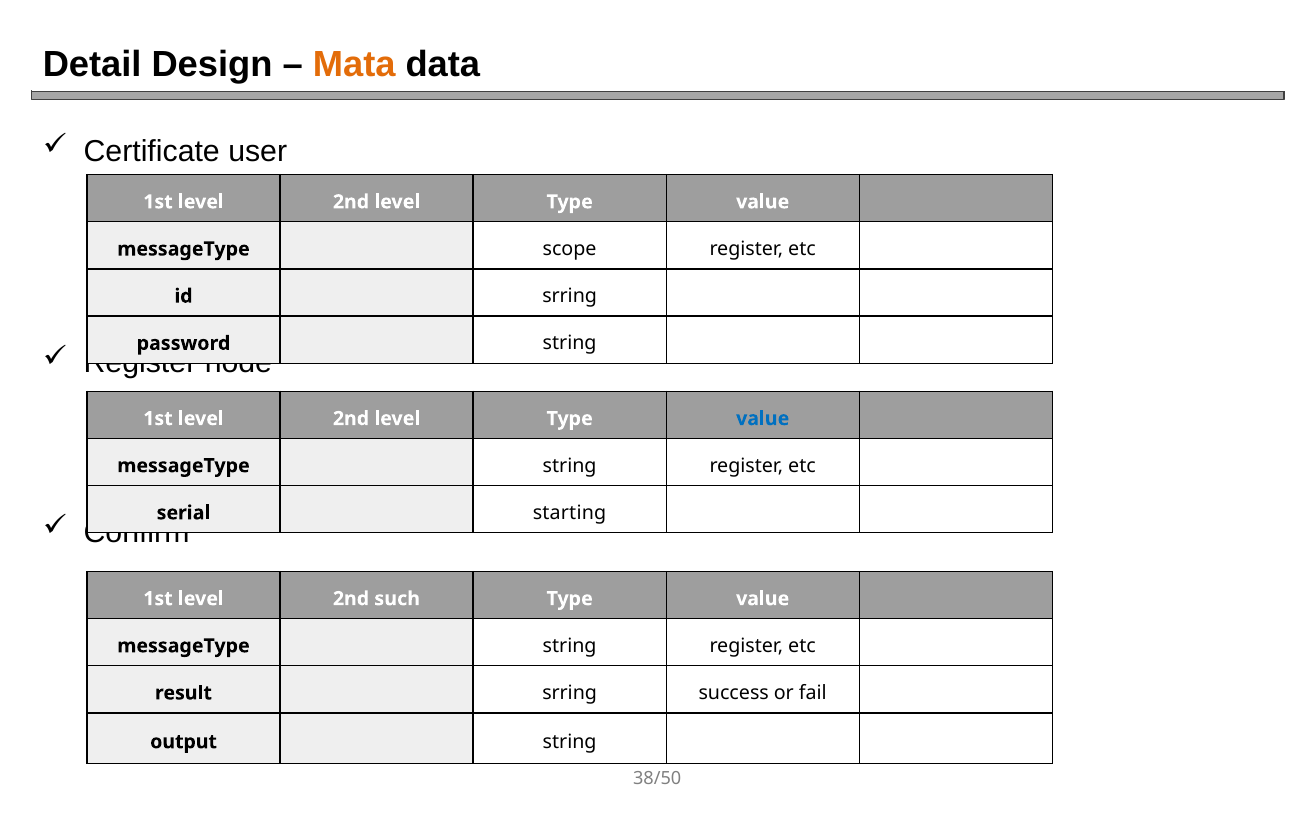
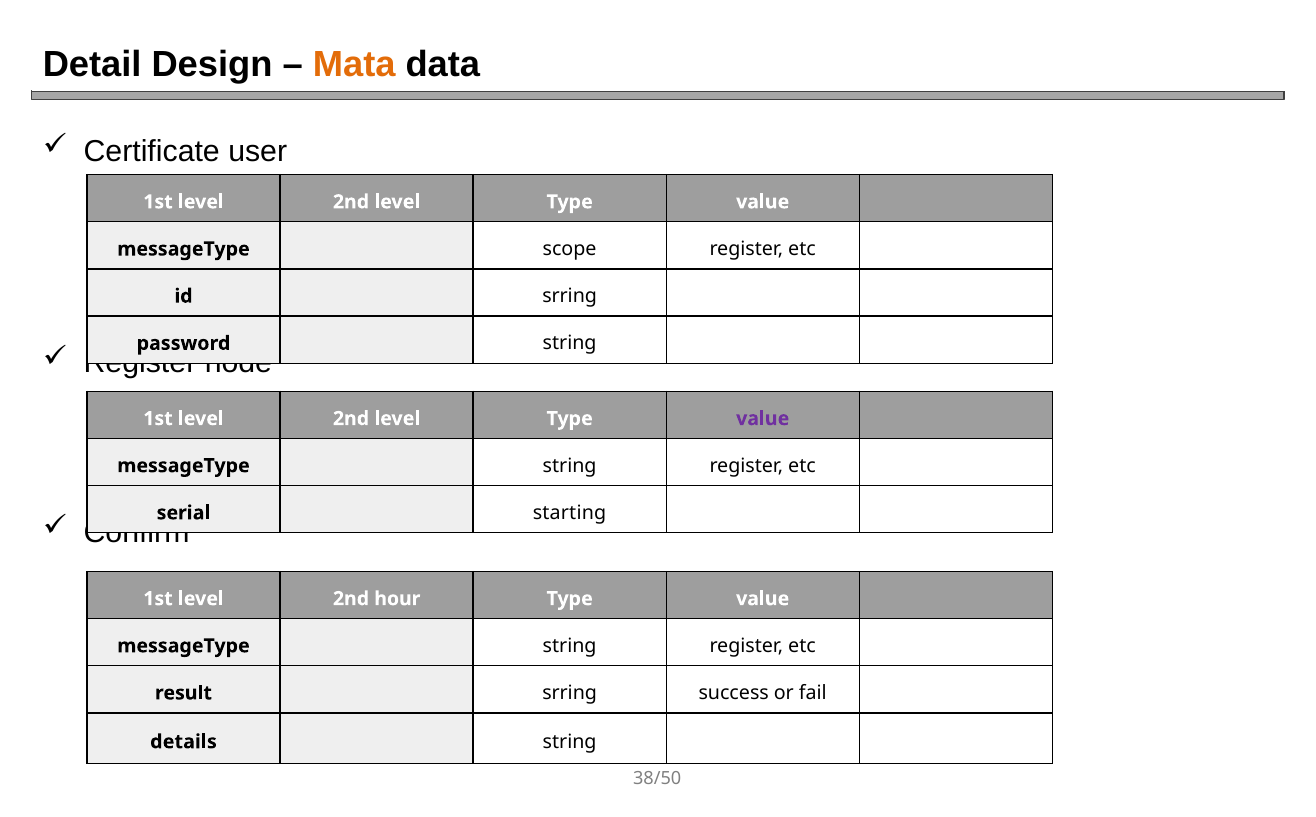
value at (763, 419) colour: blue -> purple
such: such -> hour
output: output -> details
